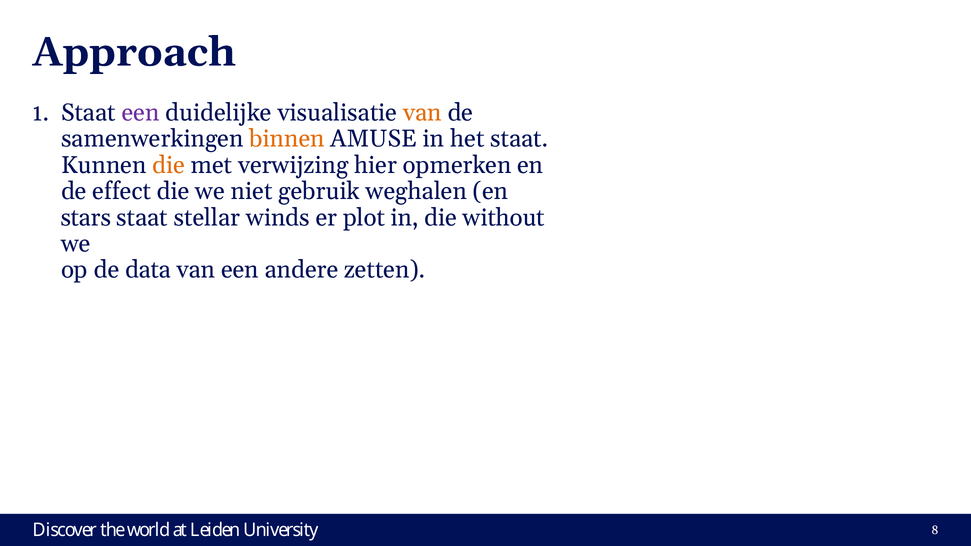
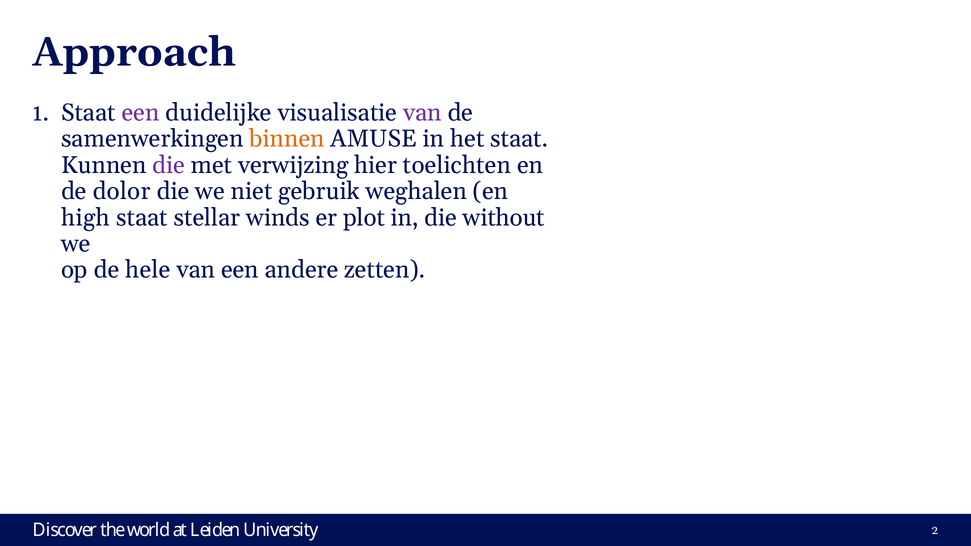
van at (422, 113) colour: orange -> purple
die at (169, 165) colour: orange -> purple
opmerken: opmerken -> toelichten
effect: effect -> dolor
stars: stars -> high
data: data -> hele
8: 8 -> 2
